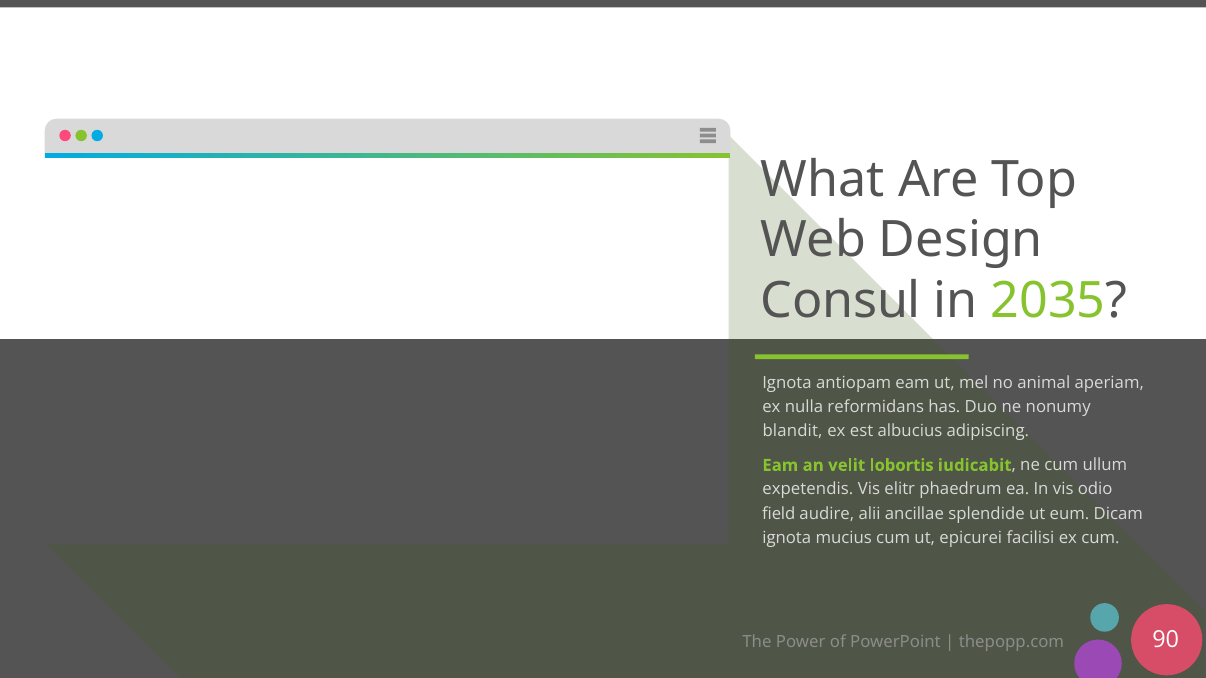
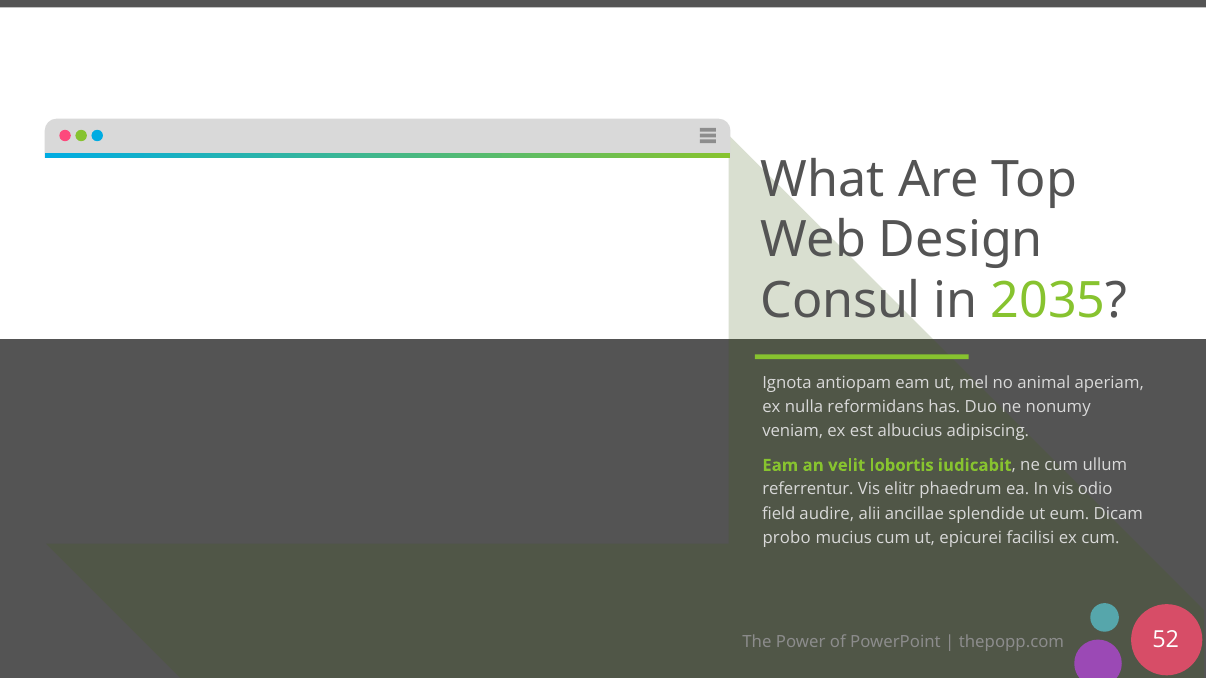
blandit: blandit -> veniam
expetendis: expetendis -> referrentur
ignota at (787, 538): ignota -> probo
90: 90 -> 52
